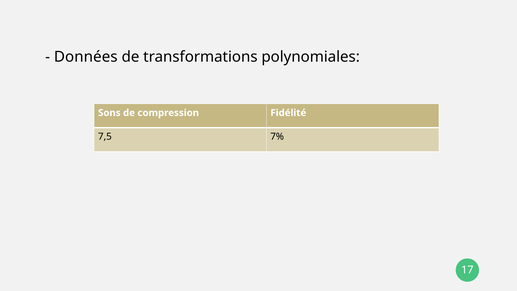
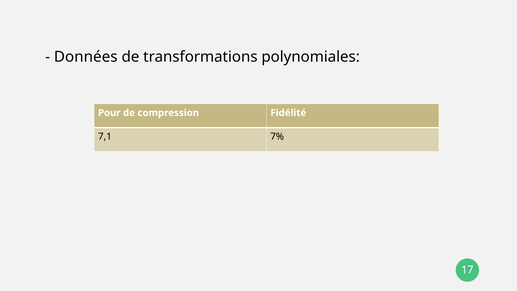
Sons: Sons -> Pour
7,5: 7,5 -> 7,1
